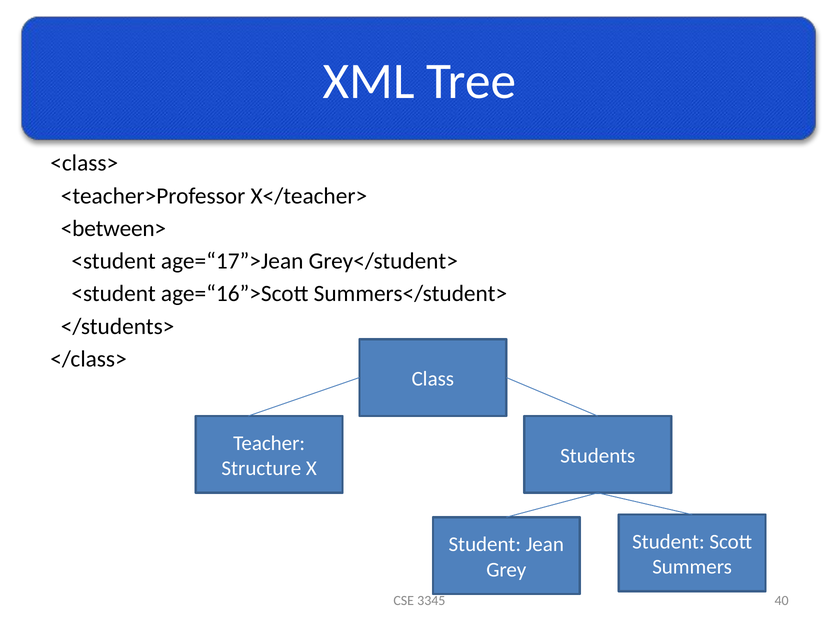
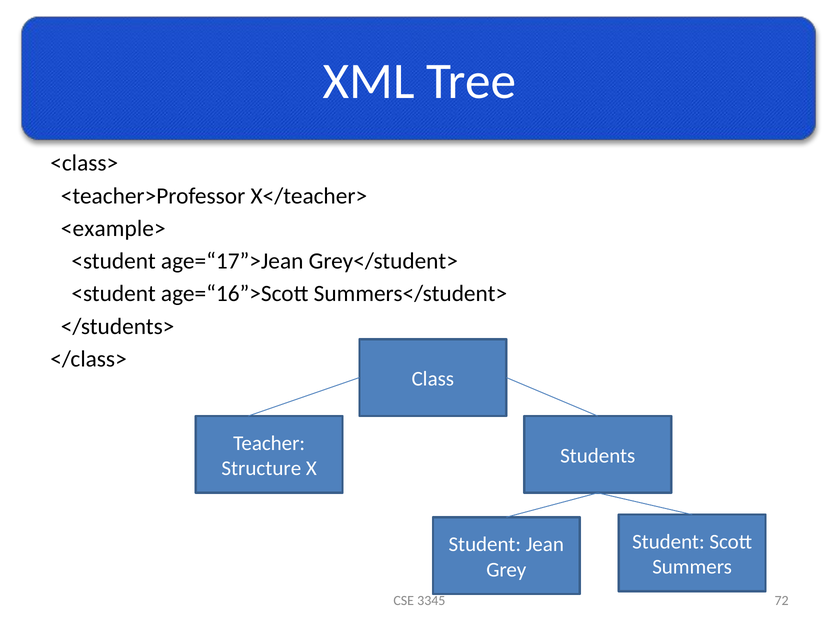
<between>: <between> -> <example>
40: 40 -> 72
